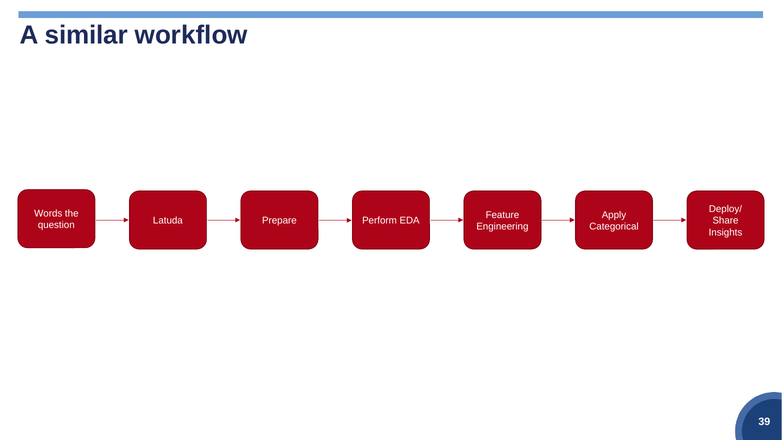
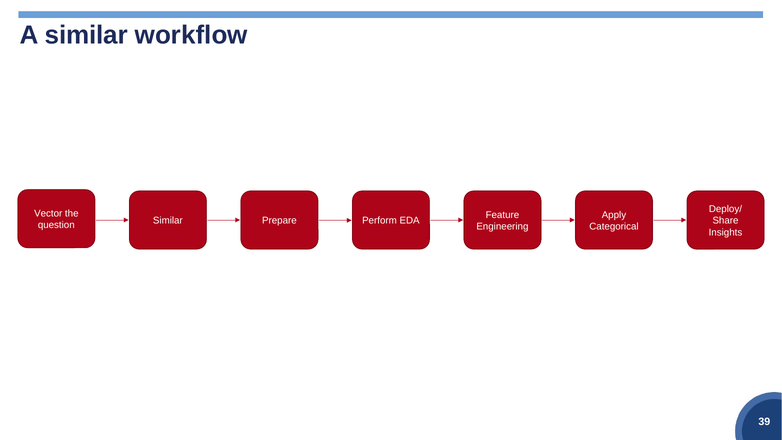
Words: Words -> Vector
question Latuda: Latuda -> Similar
